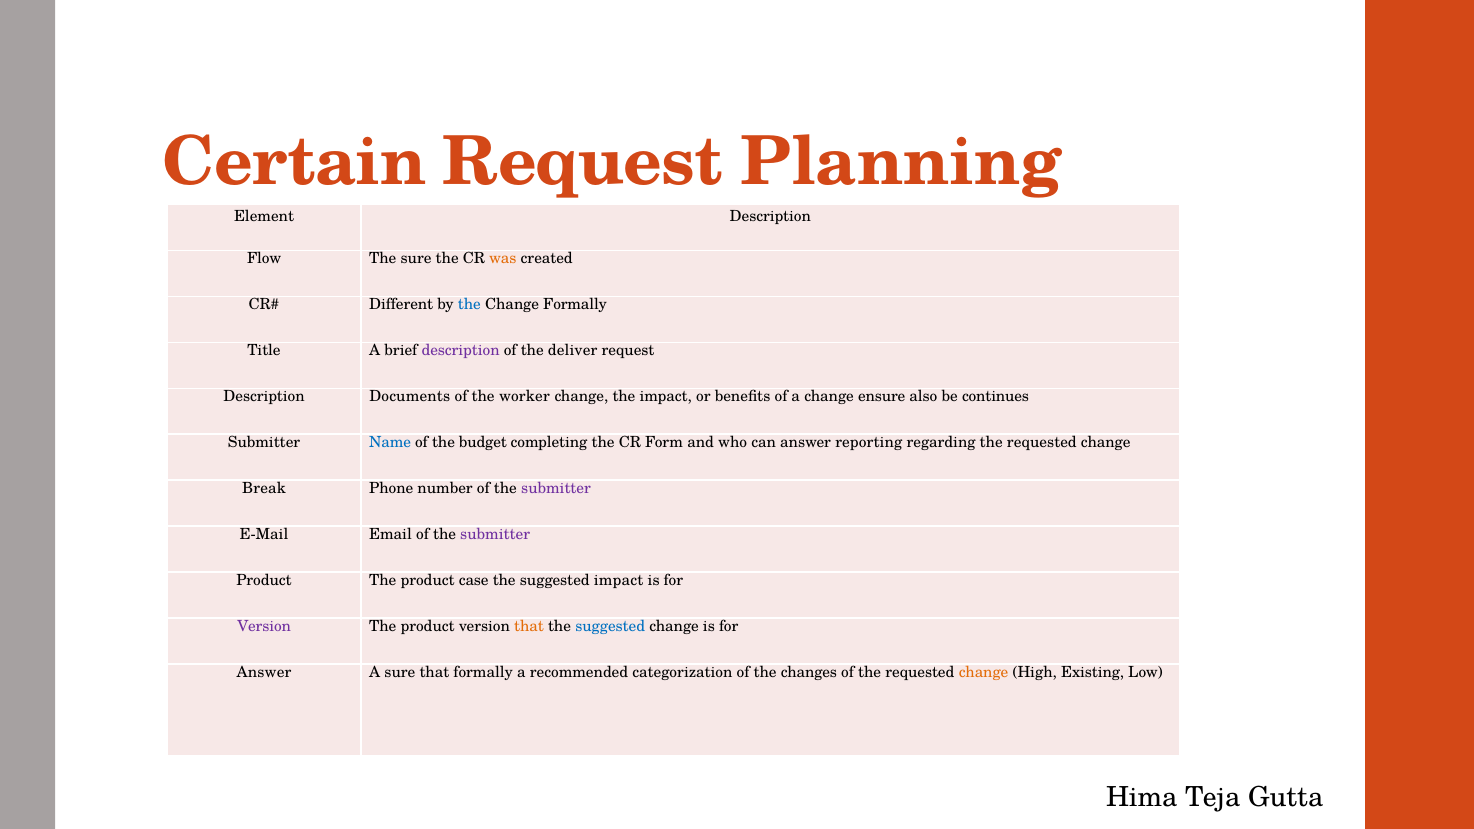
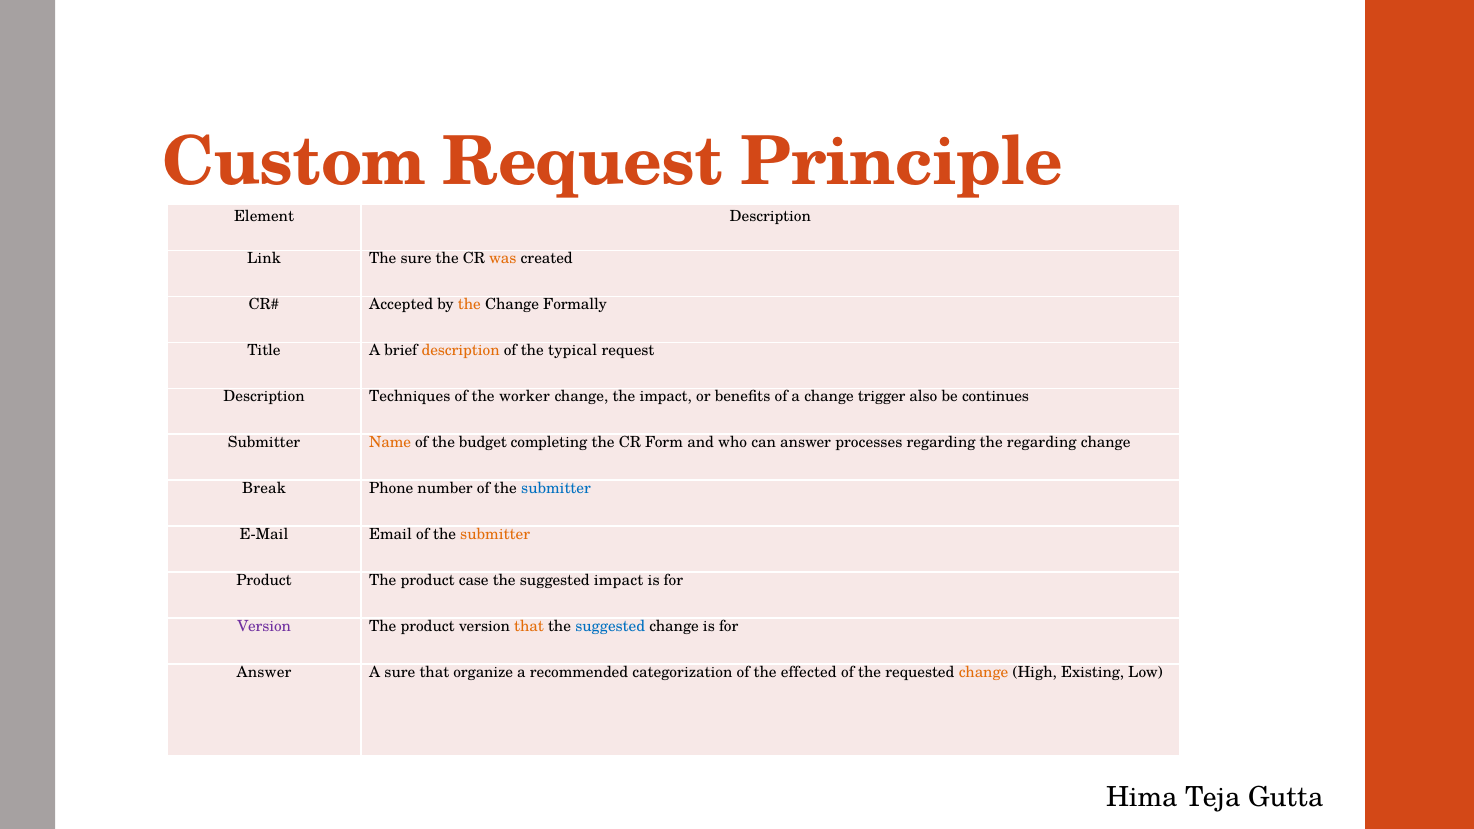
Certain: Certain -> Custom
Planning: Planning -> Principle
Flow: Flow -> Link
Different: Different -> Accepted
the at (469, 304) colour: blue -> orange
description at (461, 350) colour: purple -> orange
deliver: deliver -> typical
Documents: Documents -> Techniques
ensure: ensure -> trigger
Name colour: blue -> orange
reporting: reporting -> processes
regarding the requested: requested -> regarding
submitter at (556, 488) colour: purple -> blue
submitter at (495, 534) colour: purple -> orange
that formally: formally -> organize
changes: changes -> effected
